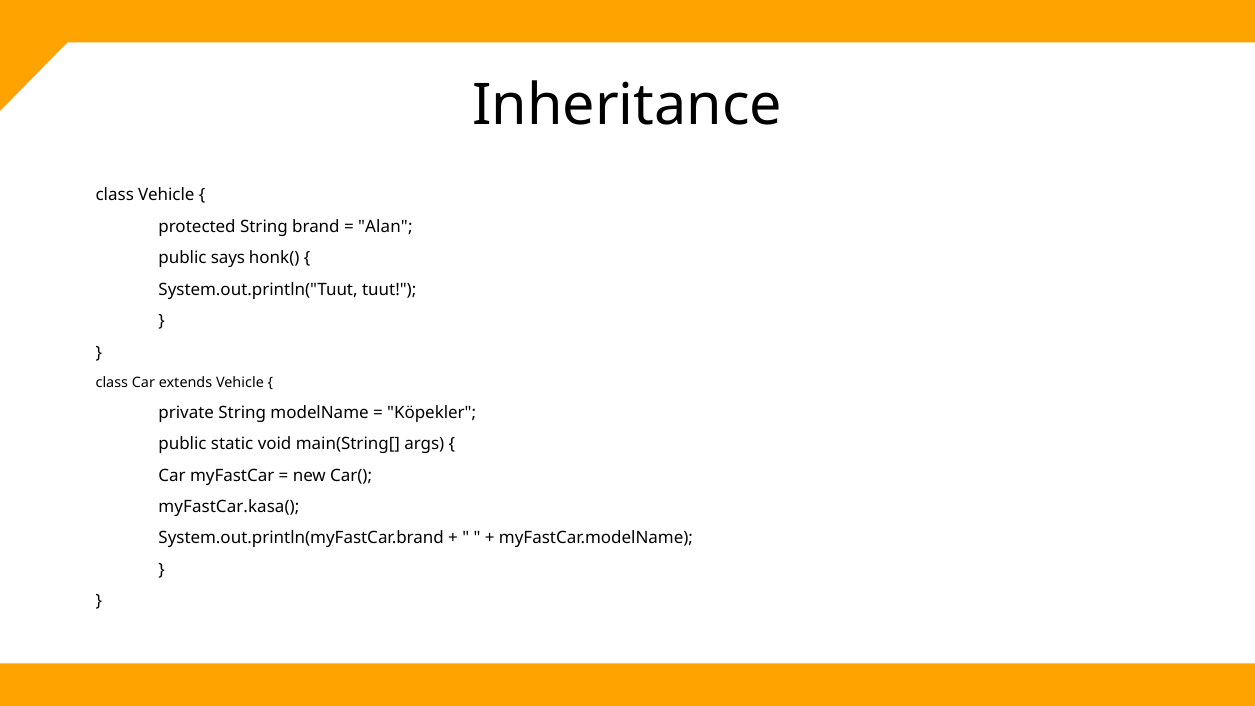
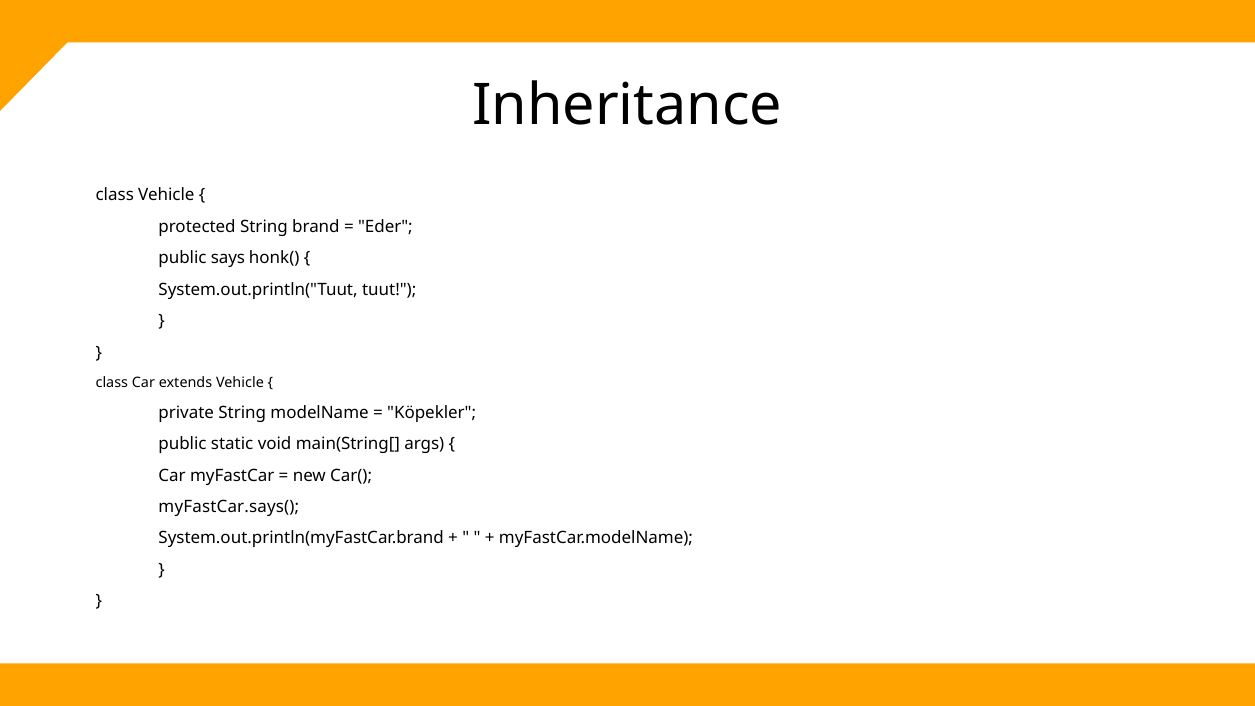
Alan: Alan -> Eder
myFastCar.kasa(: myFastCar.kasa( -> myFastCar.says(
